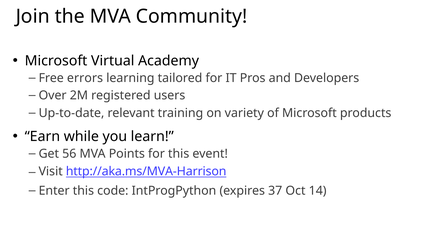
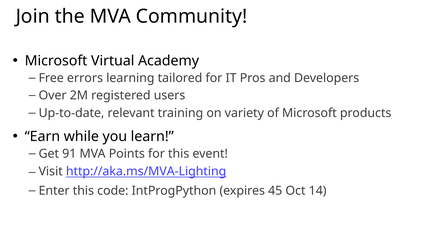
56: 56 -> 91
http://aka.ms/MVA-Harrison: http://aka.ms/MVA-Harrison -> http://aka.ms/MVA-Lighting
37: 37 -> 45
